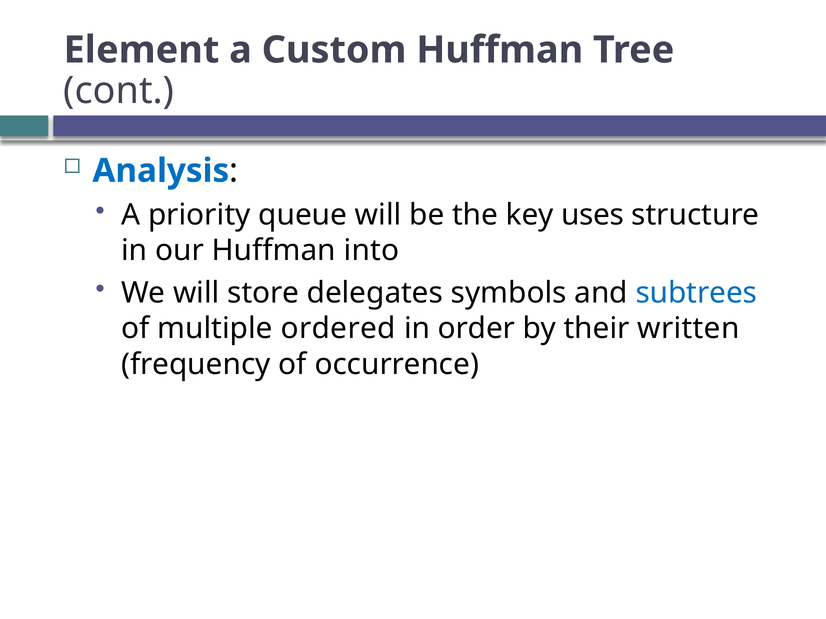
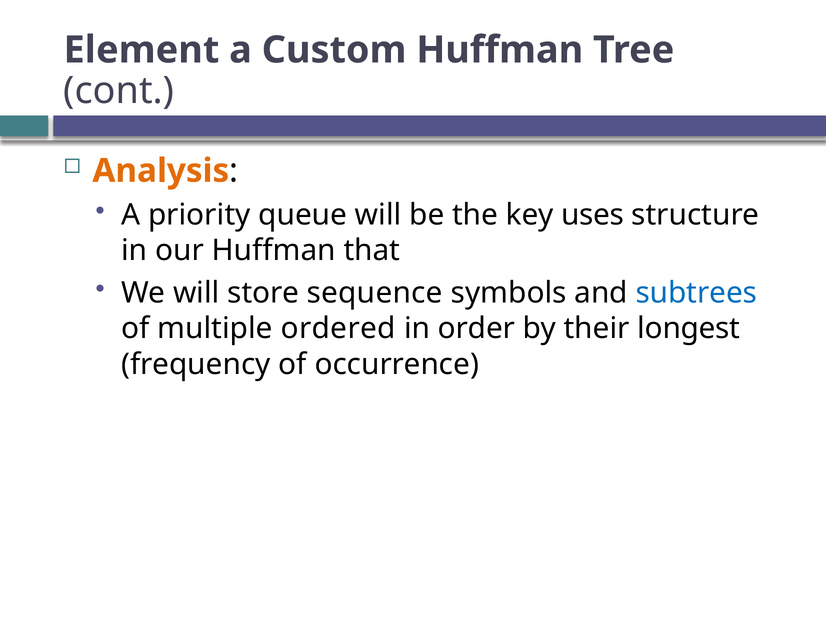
Analysis colour: blue -> orange
into: into -> that
delegates: delegates -> sequence
written: written -> longest
